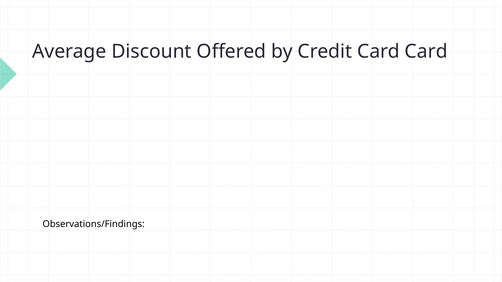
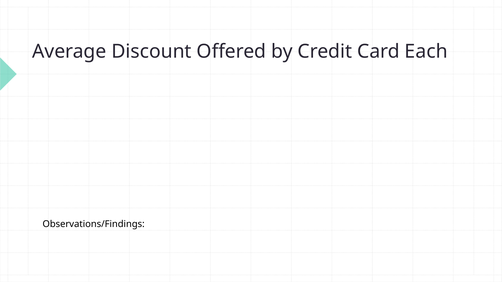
Card Card: Card -> Each
